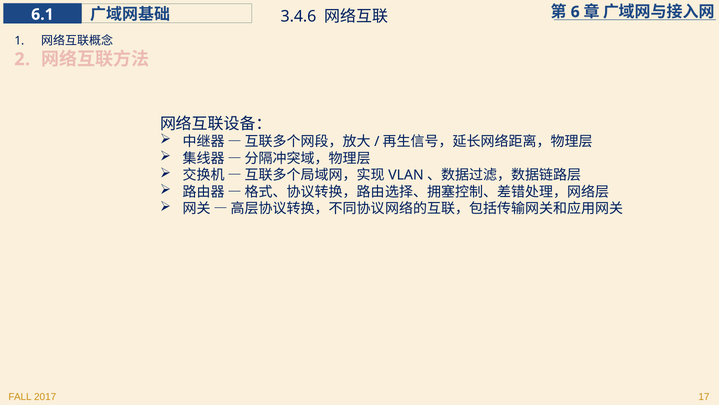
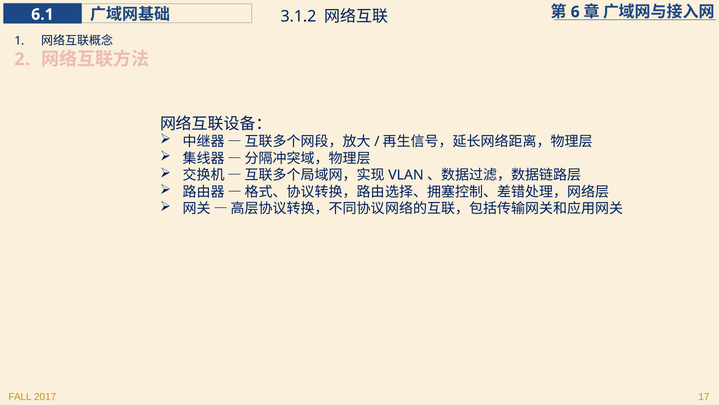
3.4.6: 3.4.6 -> 3.1.2
